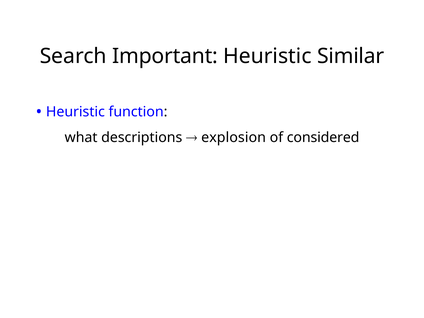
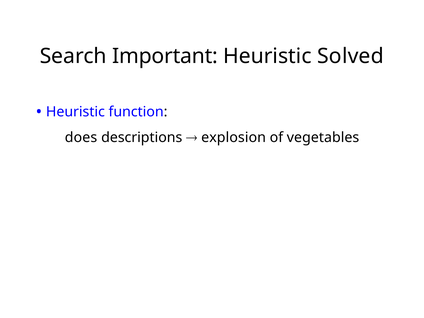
Similar: Similar -> Solved
what: what -> does
considered: considered -> vegetables
